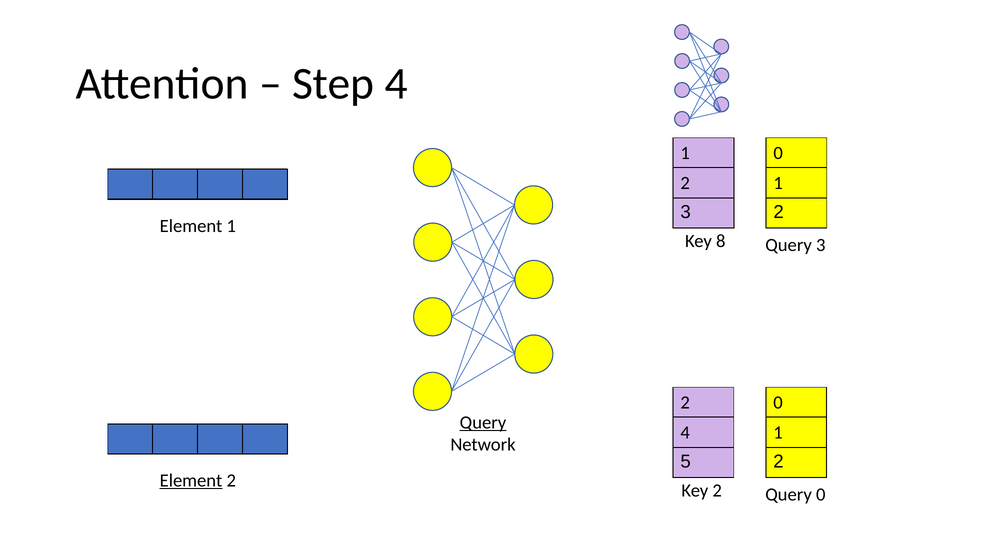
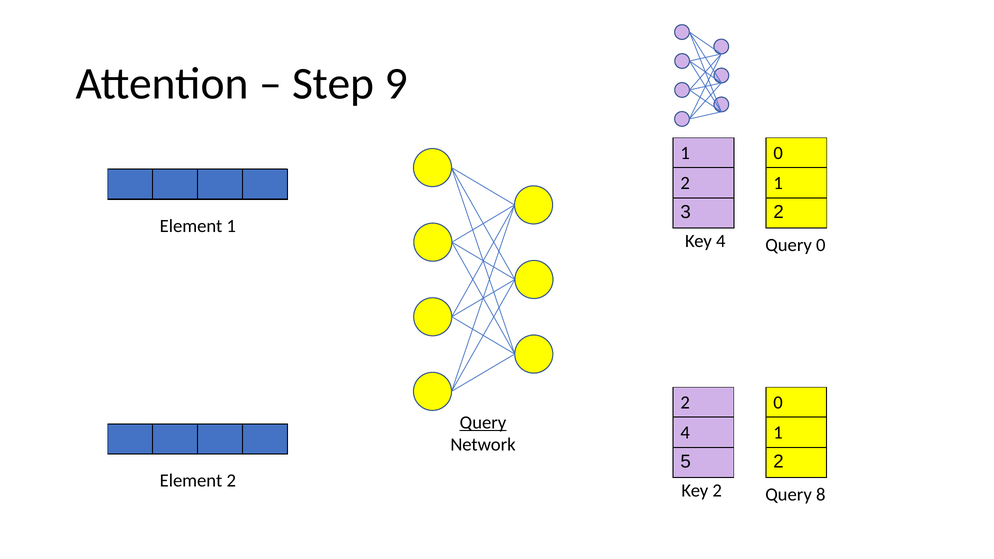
Step 4: 4 -> 9
Key 8: 8 -> 4
Query 3: 3 -> 0
Element at (191, 481) underline: present -> none
Query 0: 0 -> 8
